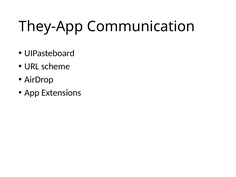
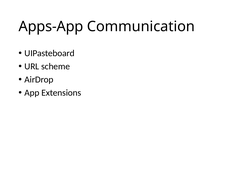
They-App: They-App -> Apps-App
